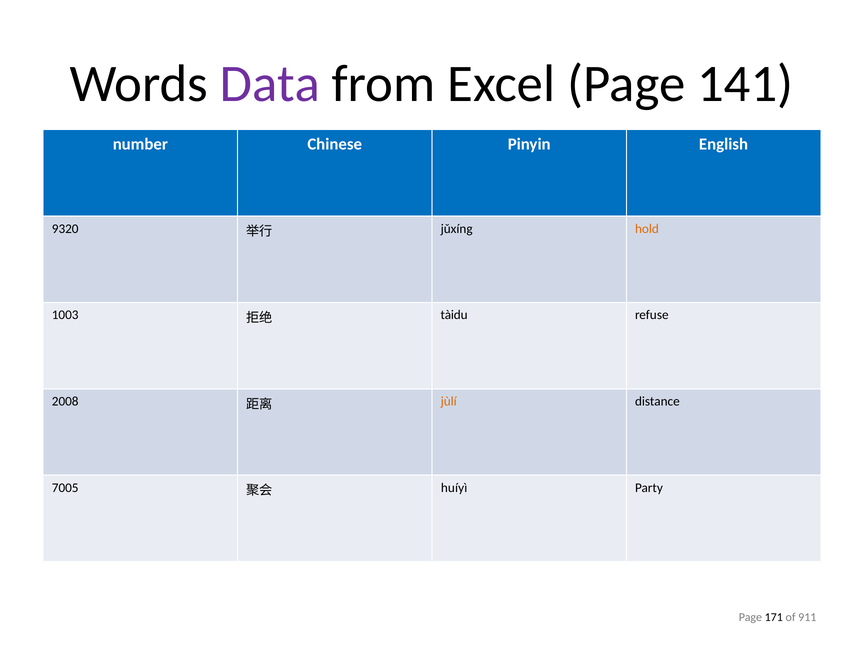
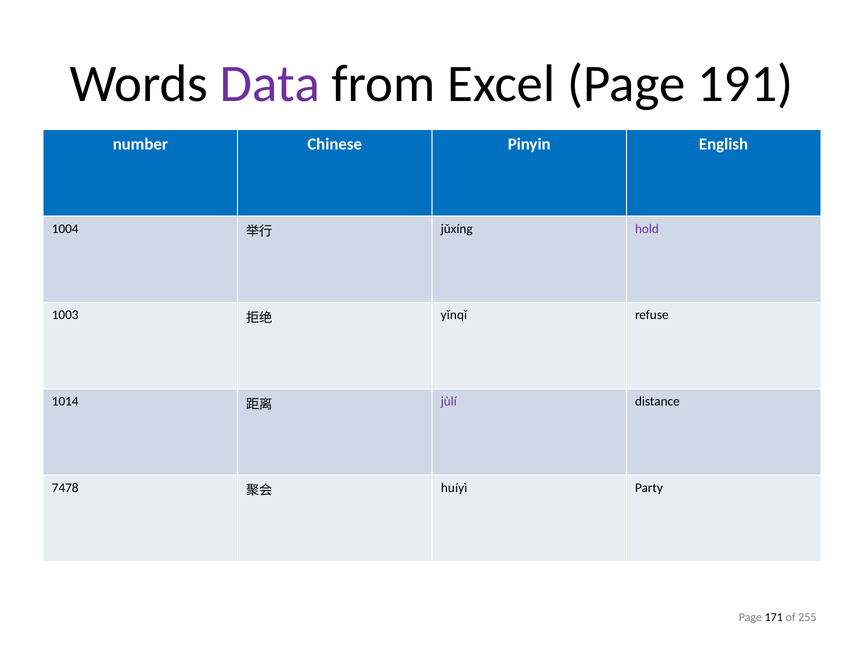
141: 141 -> 191
9320: 9320 -> 1004
hold colour: orange -> purple
tàidu: tàidu -> yǐnqǐ
2008: 2008 -> 1014
jùlí colour: orange -> purple
7005: 7005 -> 7478
911: 911 -> 255
